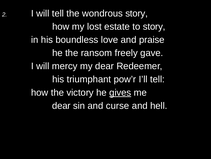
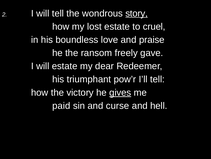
story at (137, 13) underline: none -> present
to story: story -> cruel
will mercy: mercy -> estate
dear at (61, 105): dear -> paid
